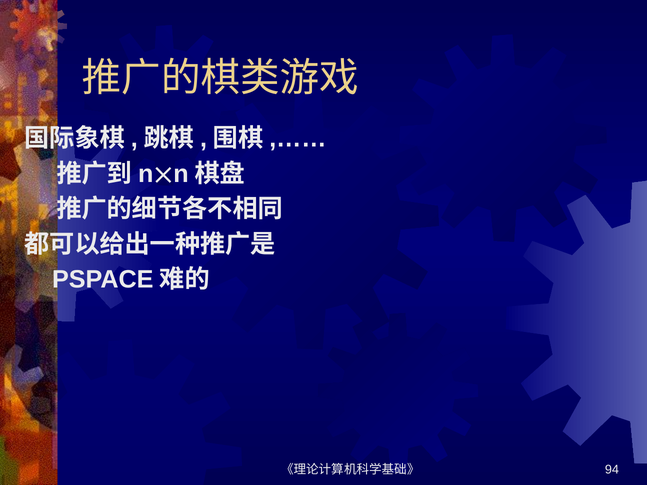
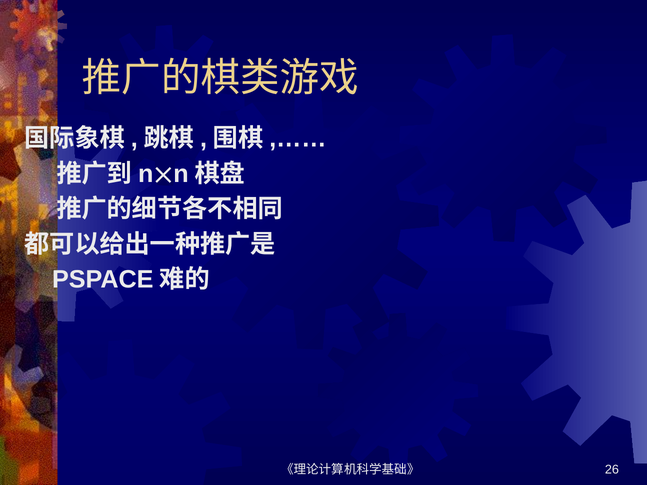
94: 94 -> 26
